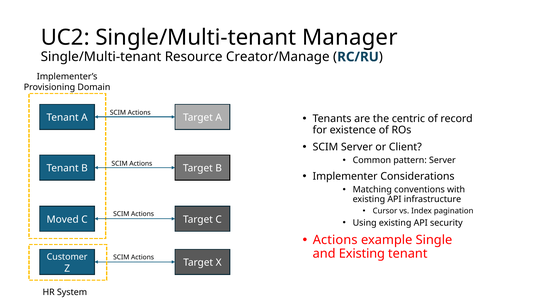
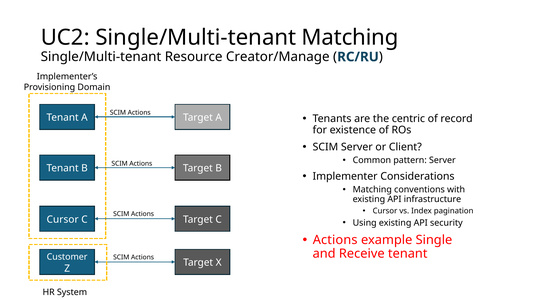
Single/Multi-tenant Manager: Manager -> Matching
Moved at (63, 220): Moved -> Cursor
and Existing: Existing -> Receive
